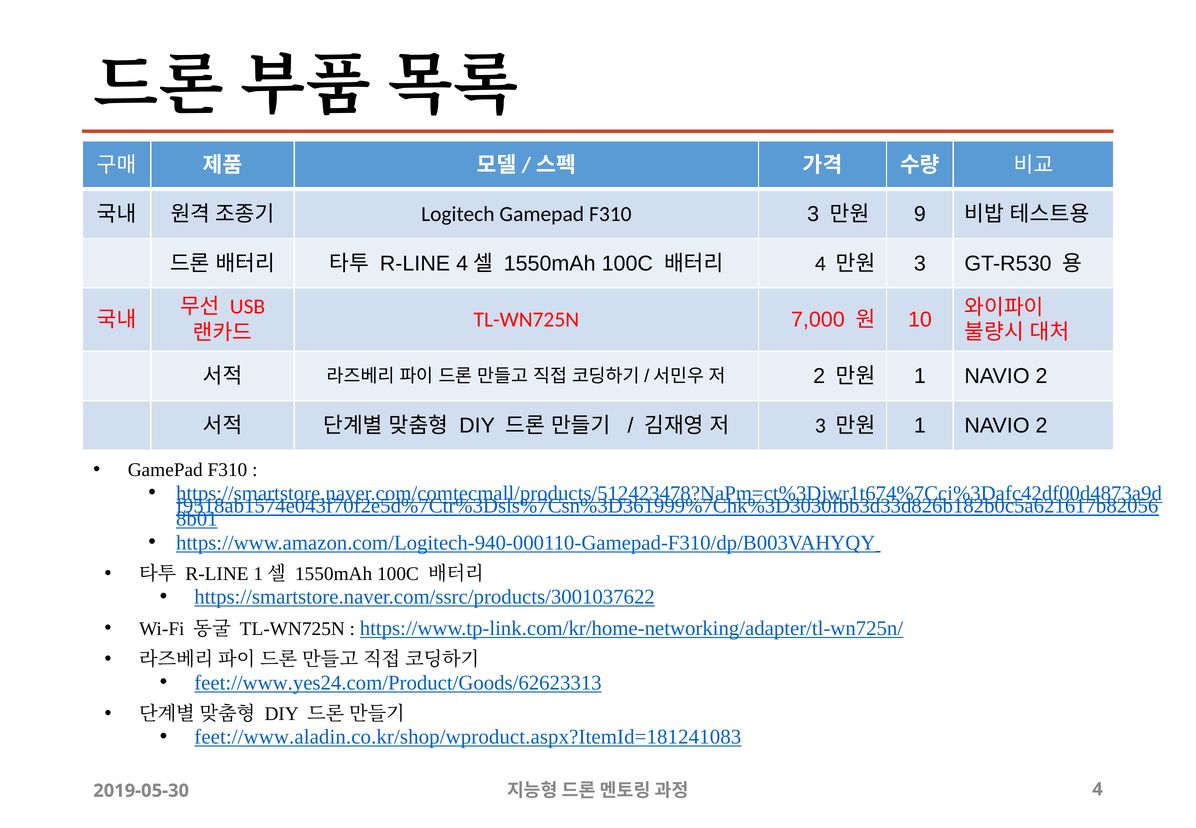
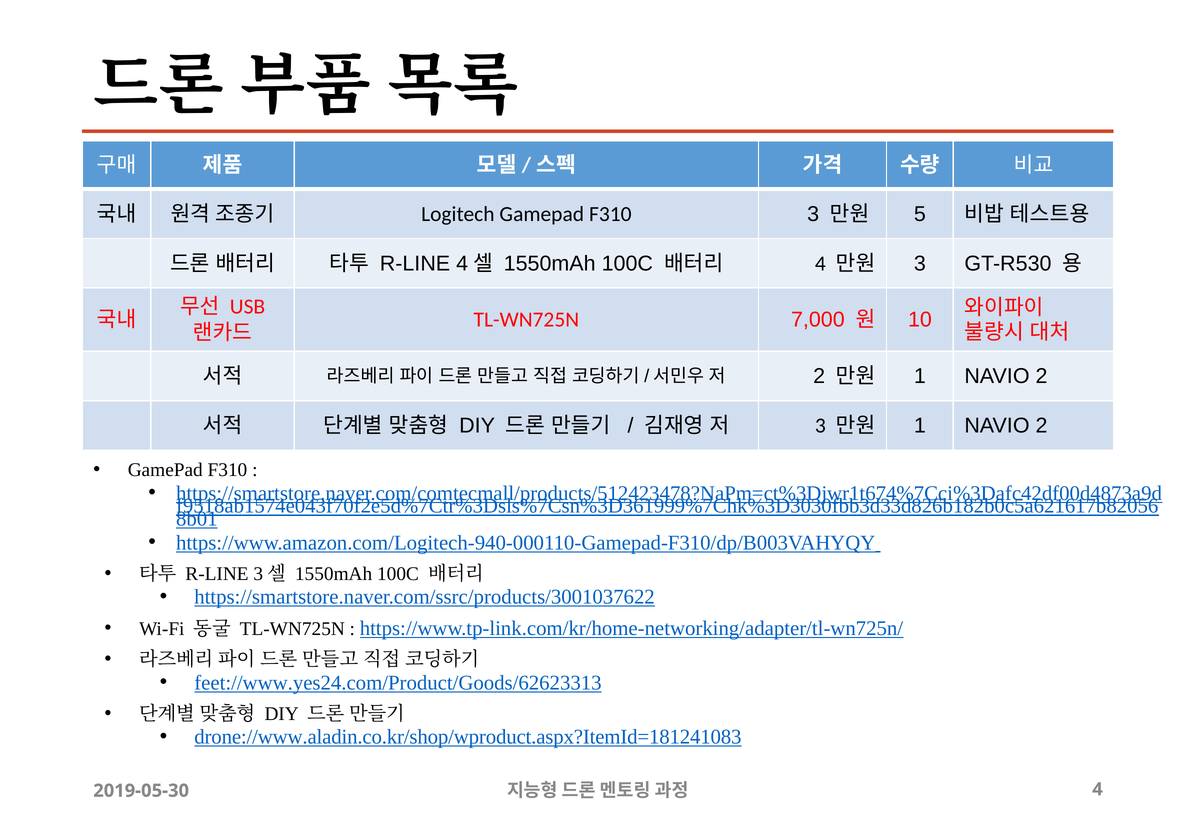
9: 9 -> 5
R-LINE 1: 1 -> 3
feet://www.aladin.co.kr/shop/wproduct.aspx?ItemId=181241083: feet://www.aladin.co.kr/shop/wproduct.aspx?ItemId=181241083 -> drone://www.aladin.co.kr/shop/wproduct.aspx?ItemId=181241083
